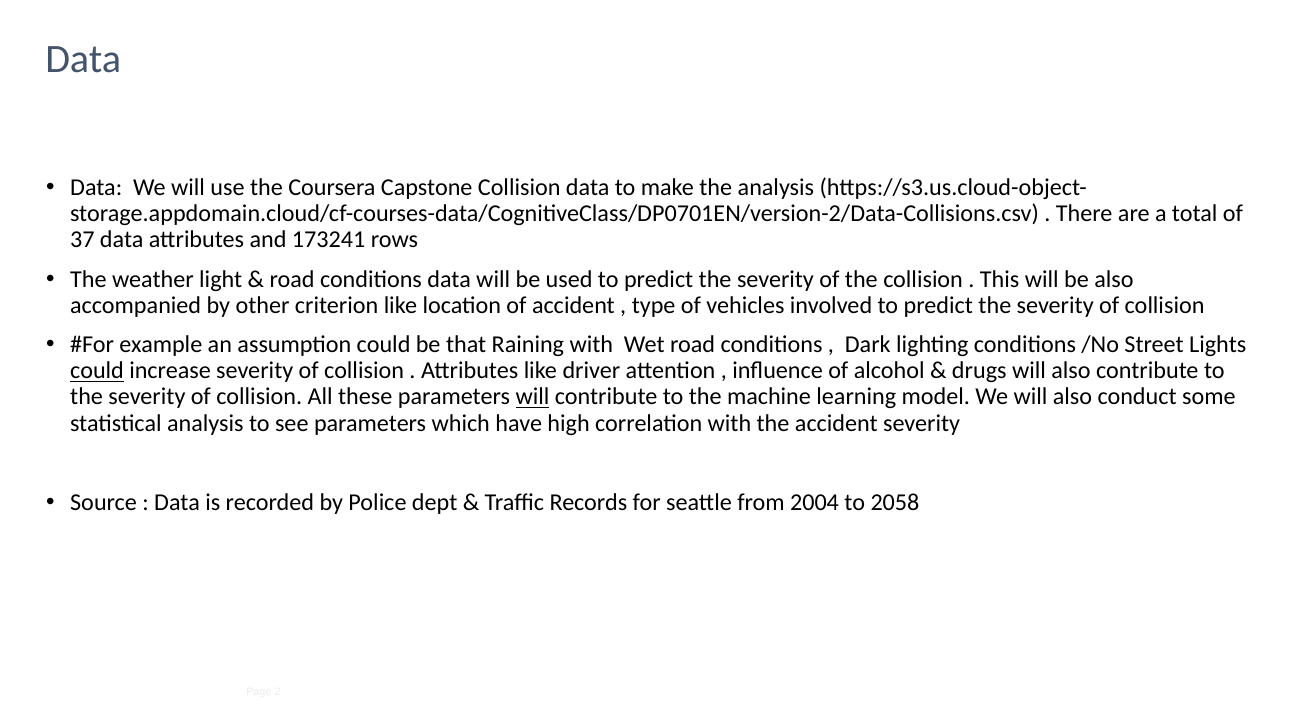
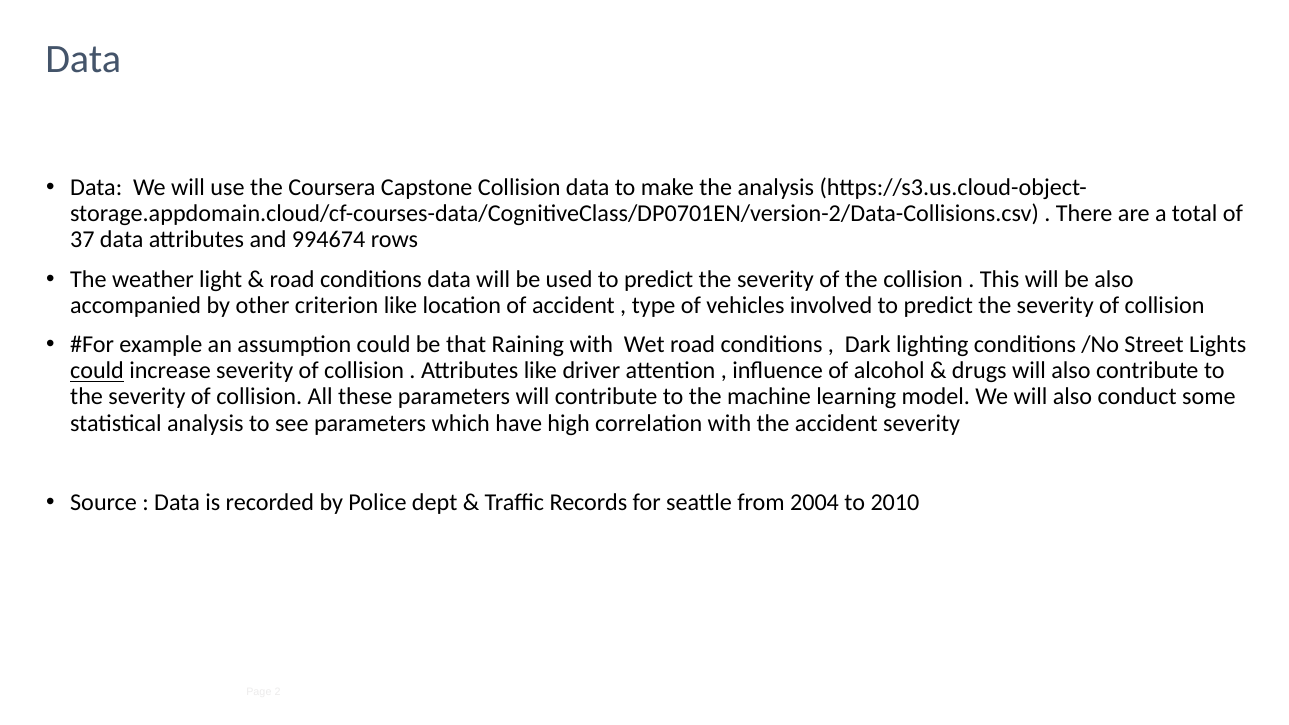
173241: 173241 -> 994674
will at (532, 397) underline: present -> none
2058: 2058 -> 2010
